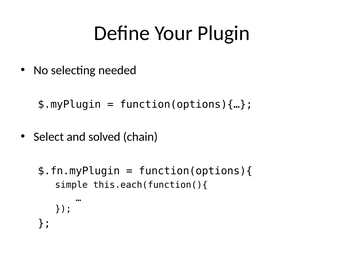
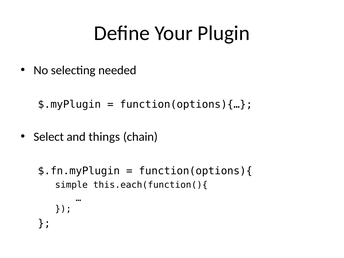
solved: solved -> things
